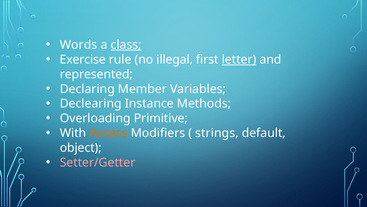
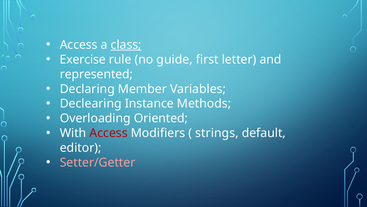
Words at (79, 45): Words -> Access
illegal: illegal -> guide
letter underline: present -> none
Primitive: Primitive -> Oriented
Access at (109, 133) colour: orange -> red
object: object -> editor
